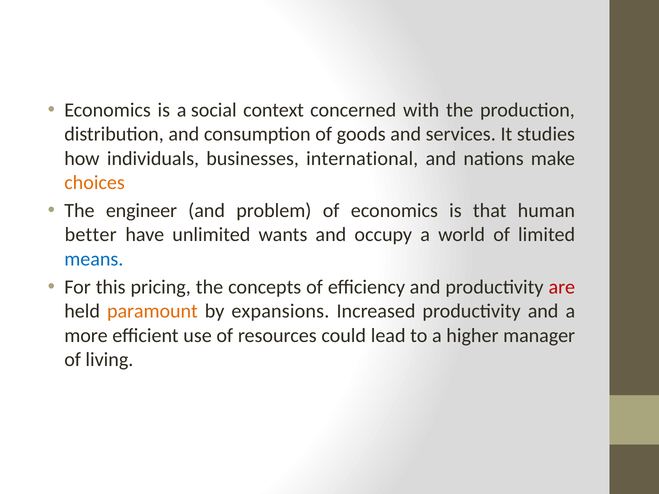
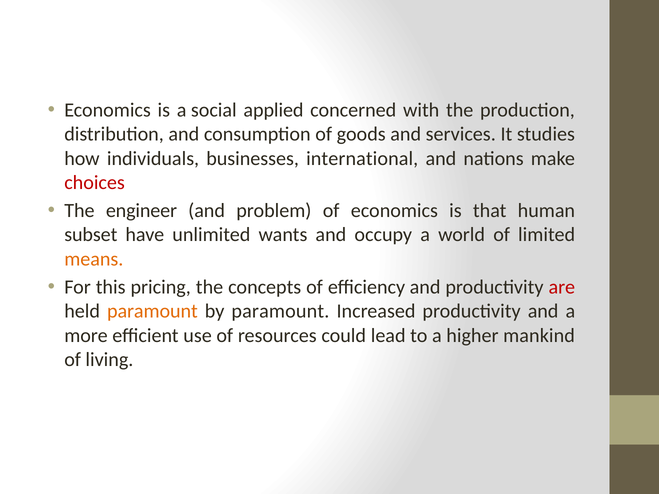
context: context -> applied
choices colour: orange -> red
better: better -> subset
means colour: blue -> orange
by expansions: expansions -> paramount
manager: manager -> mankind
